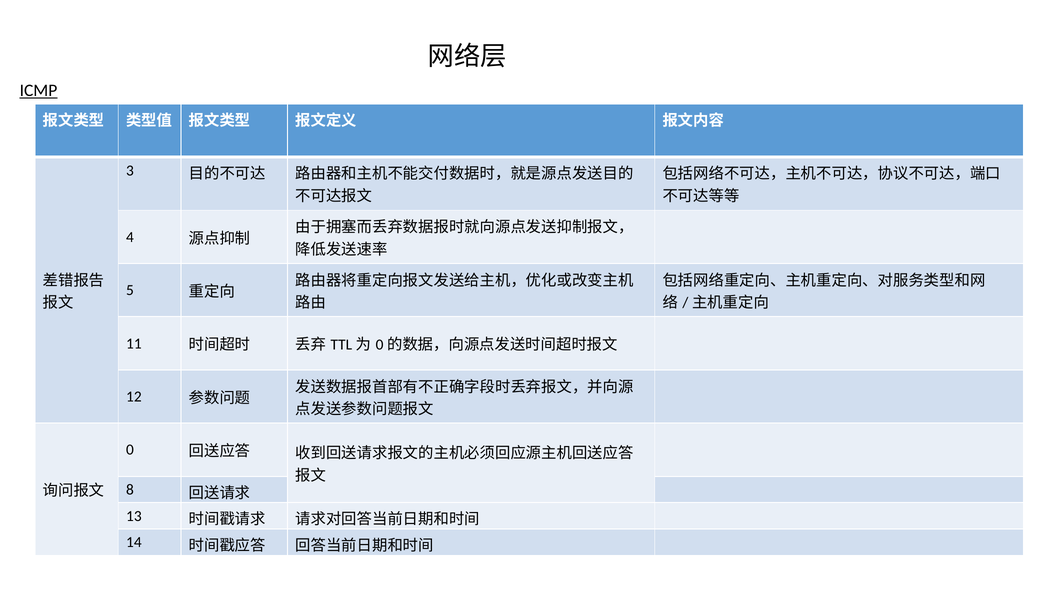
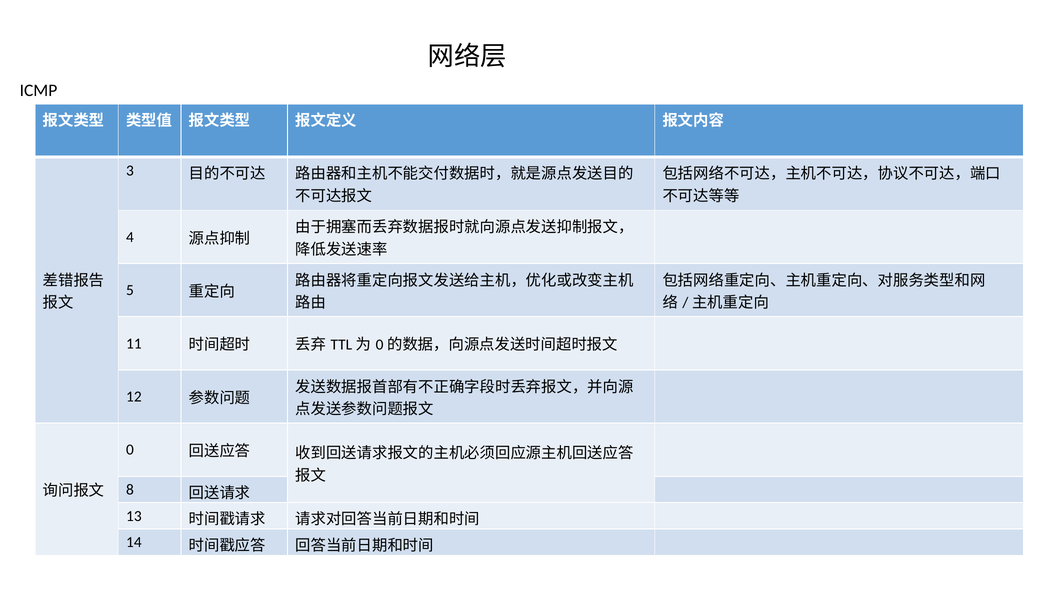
ICMP underline: present -> none
